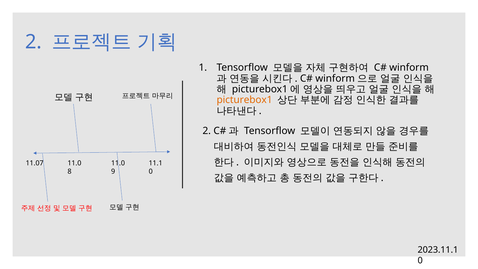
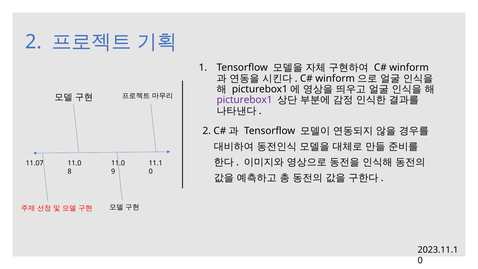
picturebox1 colour: orange -> purple
